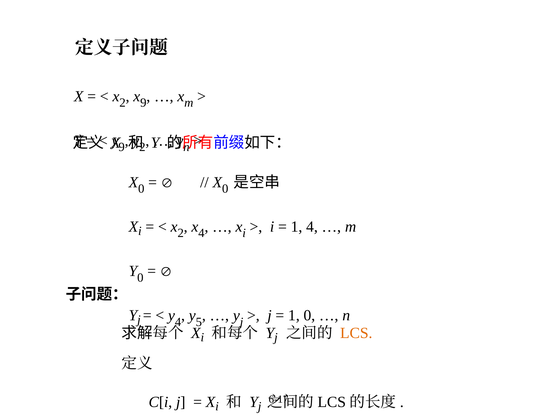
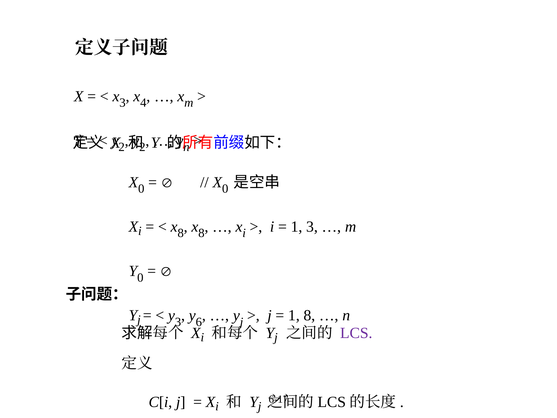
2 at (123, 103): 2 -> 3
x 9: 9 -> 4
9 at (122, 147): 9 -> 2
2 at (181, 233): 2 -> 8
4 at (201, 233): 4 -> 8
1 4: 4 -> 3
y 4: 4 -> 3
5: 5 -> 6
1 0: 0 -> 8
LCS colour: orange -> purple
